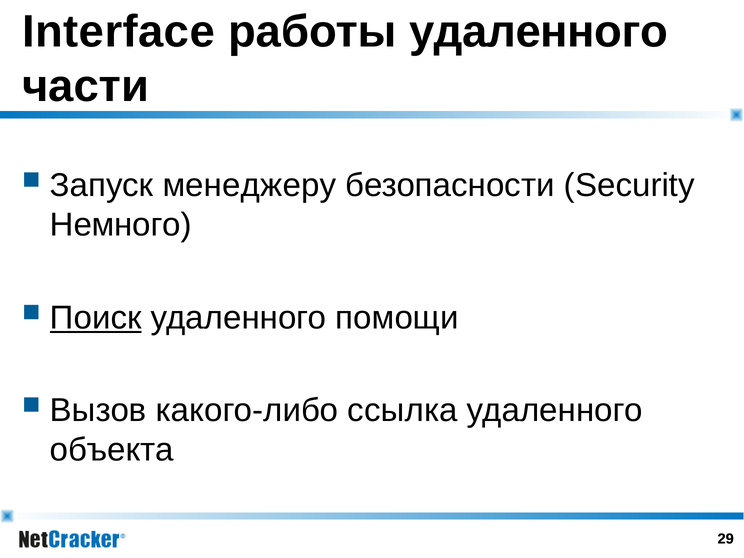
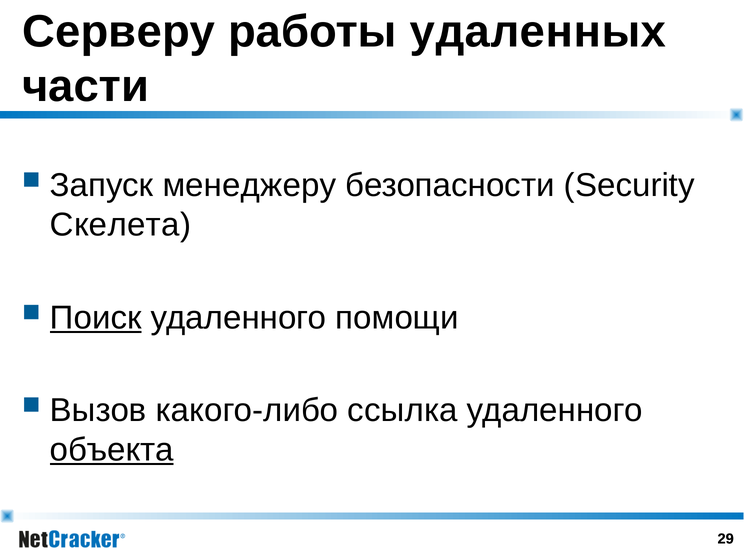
Interface: Interface -> Серверу
работы удаленного: удаленного -> удаленных
Немного: Немного -> Скелета
объекта underline: none -> present
